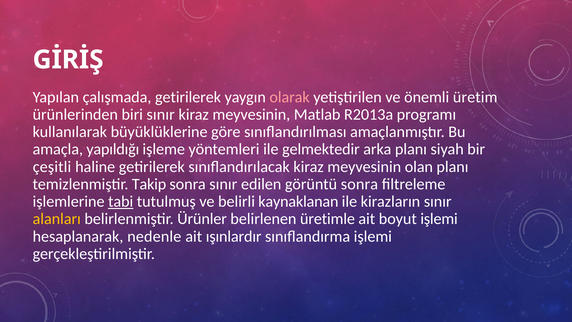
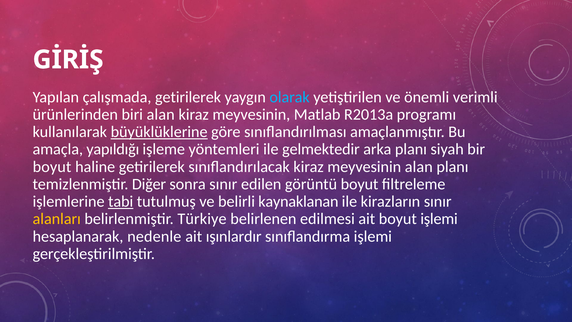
olarak colour: pink -> light blue
üretim: üretim -> verimli
biri sınır: sınır -> alan
büyüklüklerine underline: none -> present
çeşitli at (52, 167): çeşitli -> boyut
meyvesinin olan: olan -> alan
Takip: Takip -> Diğer
görüntü sonra: sonra -> boyut
Ürünler: Ürünler -> Türkiye
üretimle: üretimle -> edilmesi
